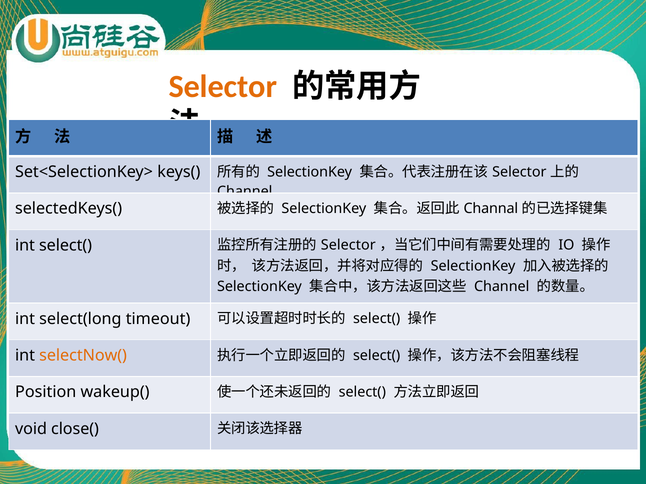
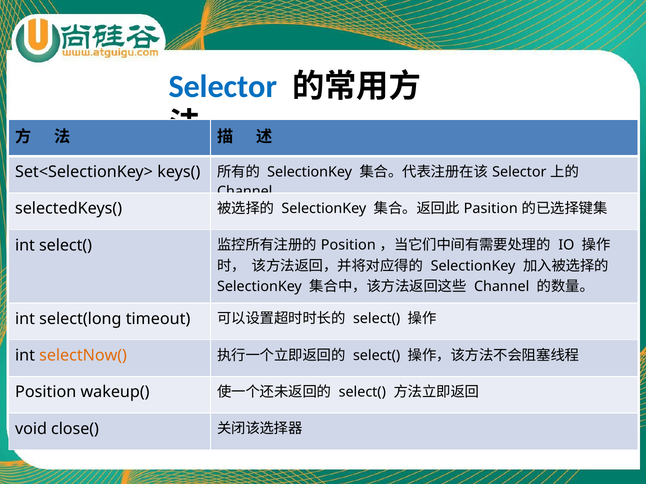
Selector at (223, 87) colour: orange -> blue
Channal: Channal -> Pasition
Selector at (348, 246): Selector -> Position
